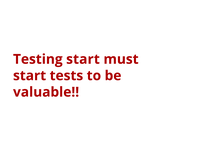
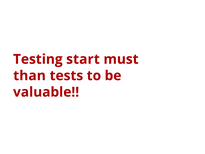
start at (30, 76): start -> than
